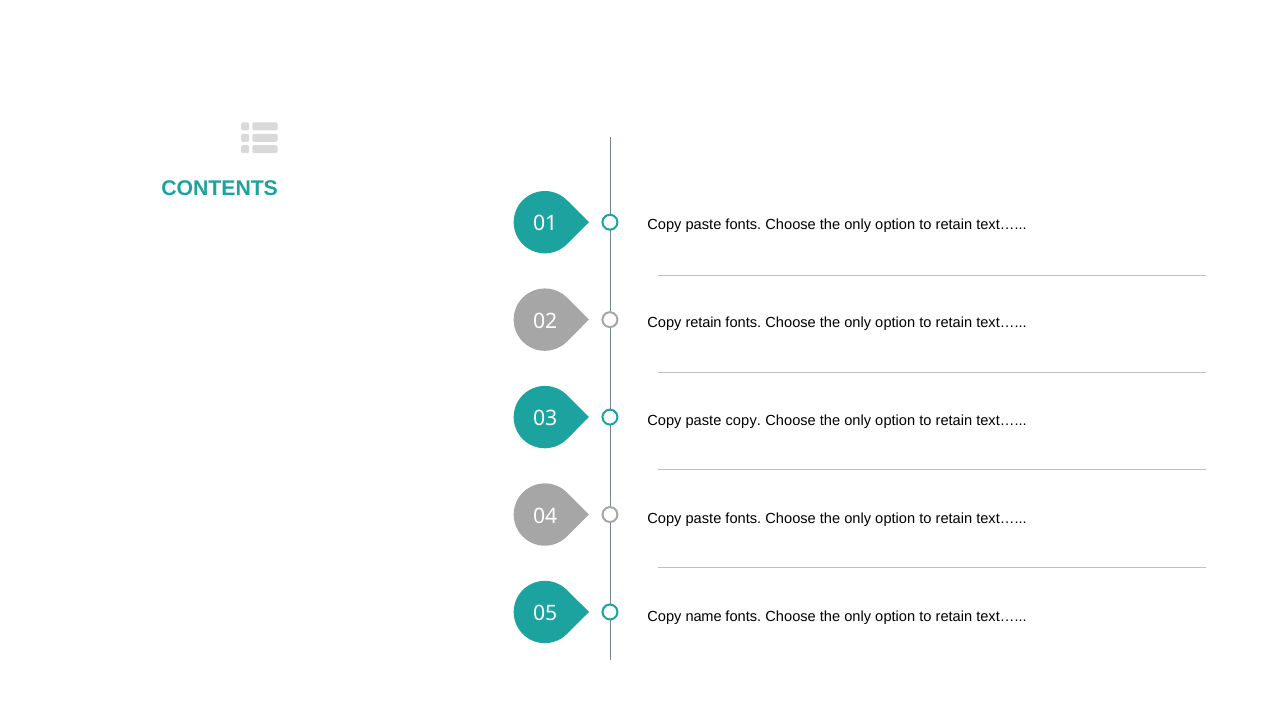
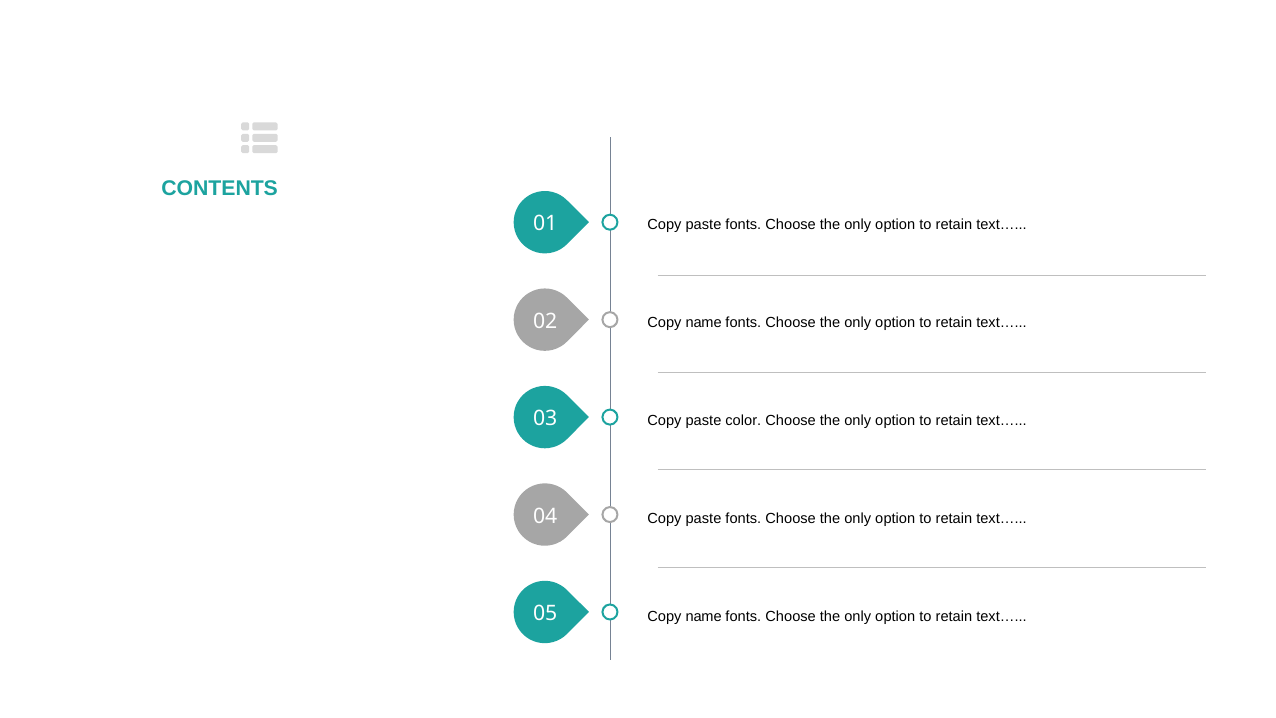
retain at (704, 322): retain -> name
paste copy: copy -> color
